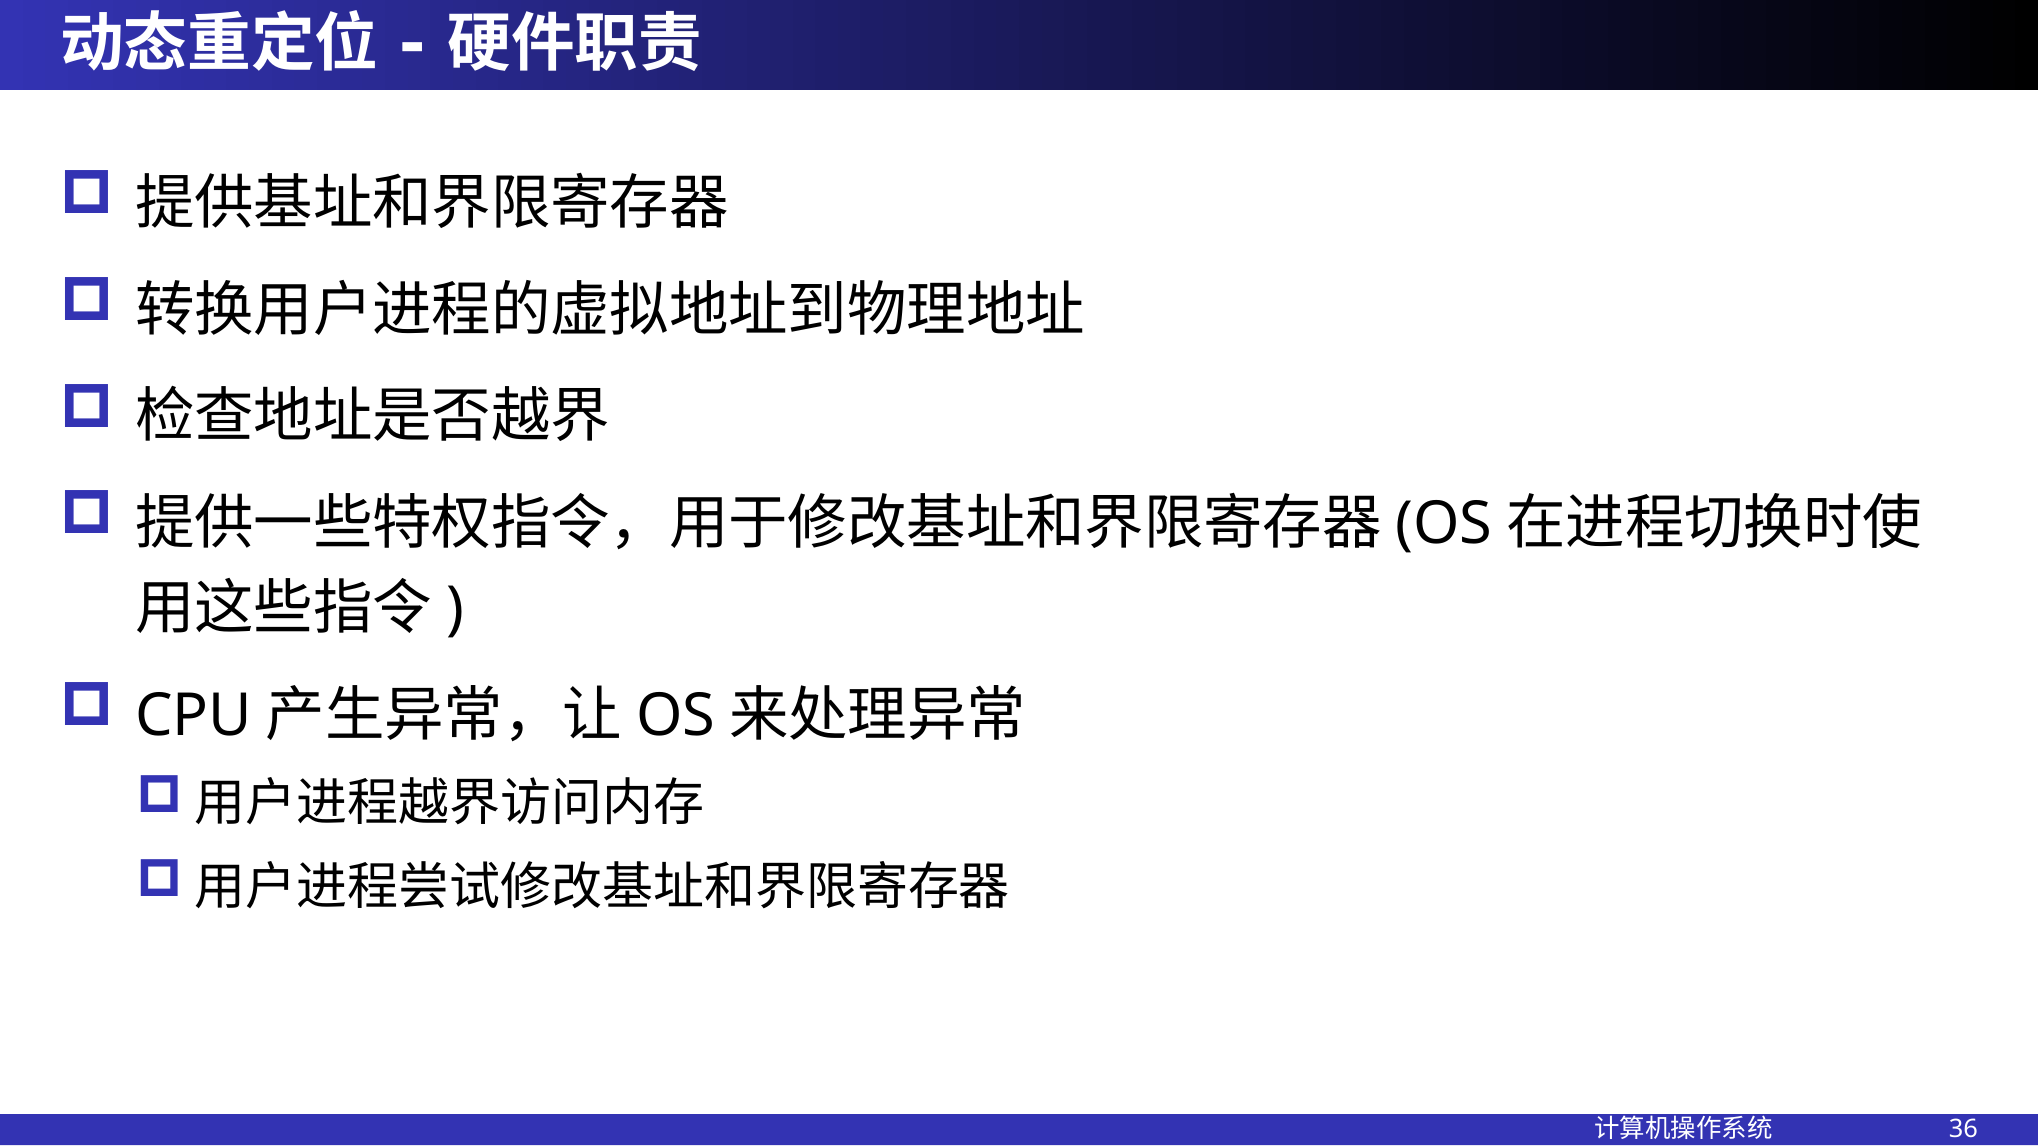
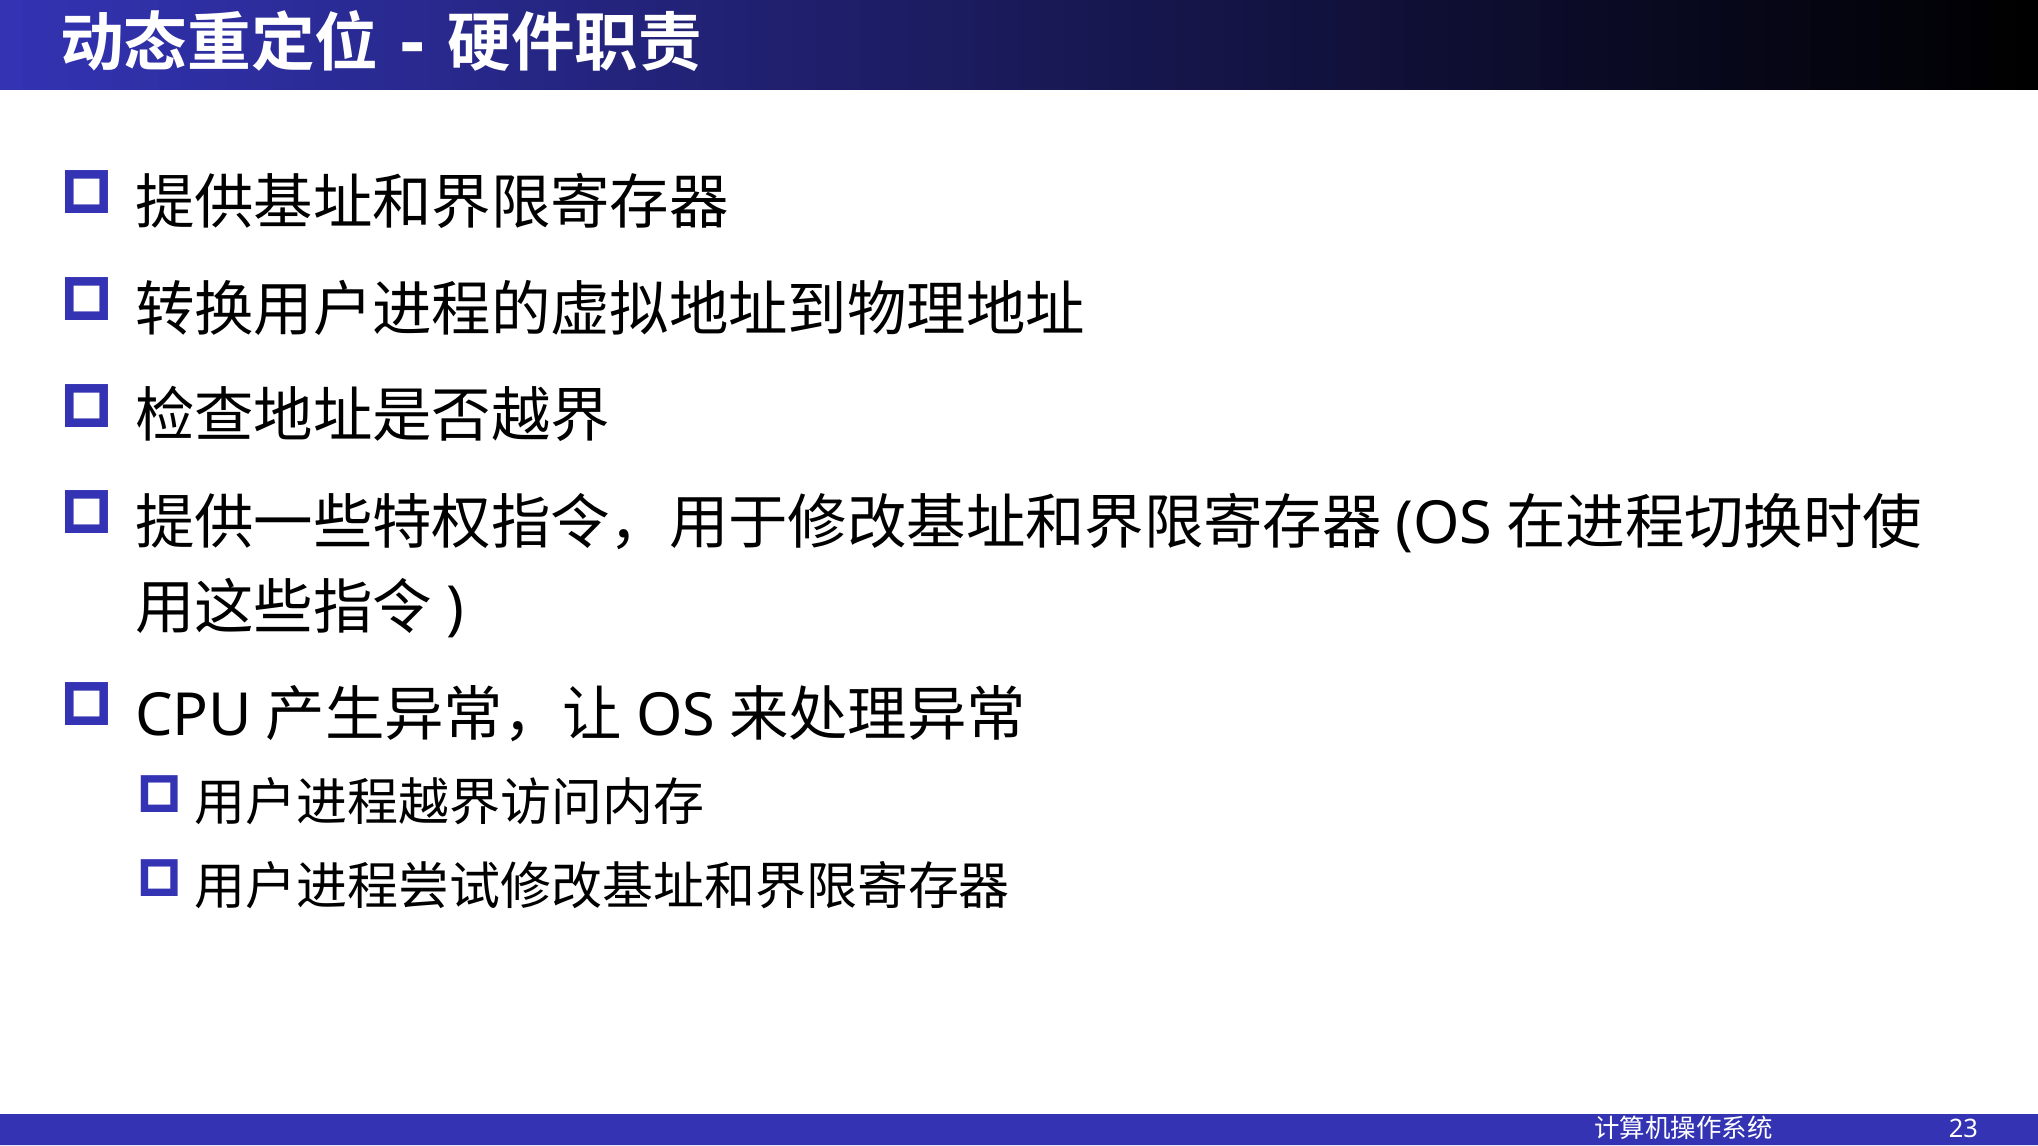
36: 36 -> 23
